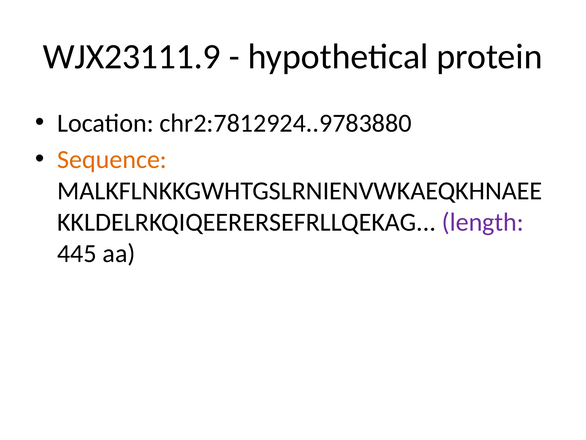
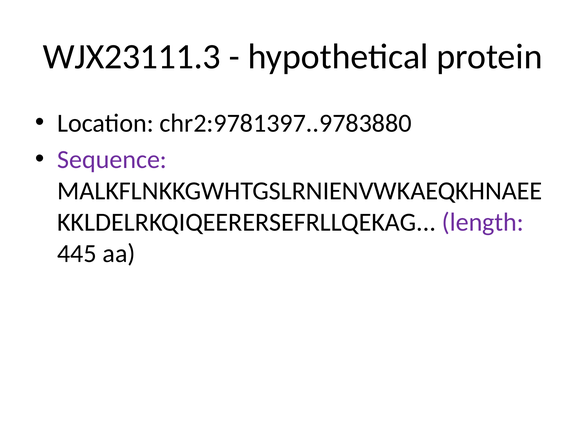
WJX23111.9: WJX23111.9 -> WJX23111.3
chr2:7812924..9783880: chr2:7812924..9783880 -> chr2:9781397..9783880
Sequence colour: orange -> purple
